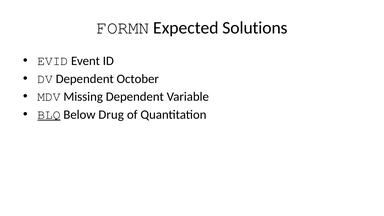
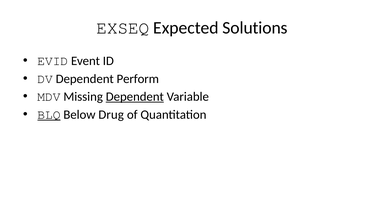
FORMN: FORMN -> EXSEQ
October: October -> Perform
Dependent at (135, 97) underline: none -> present
